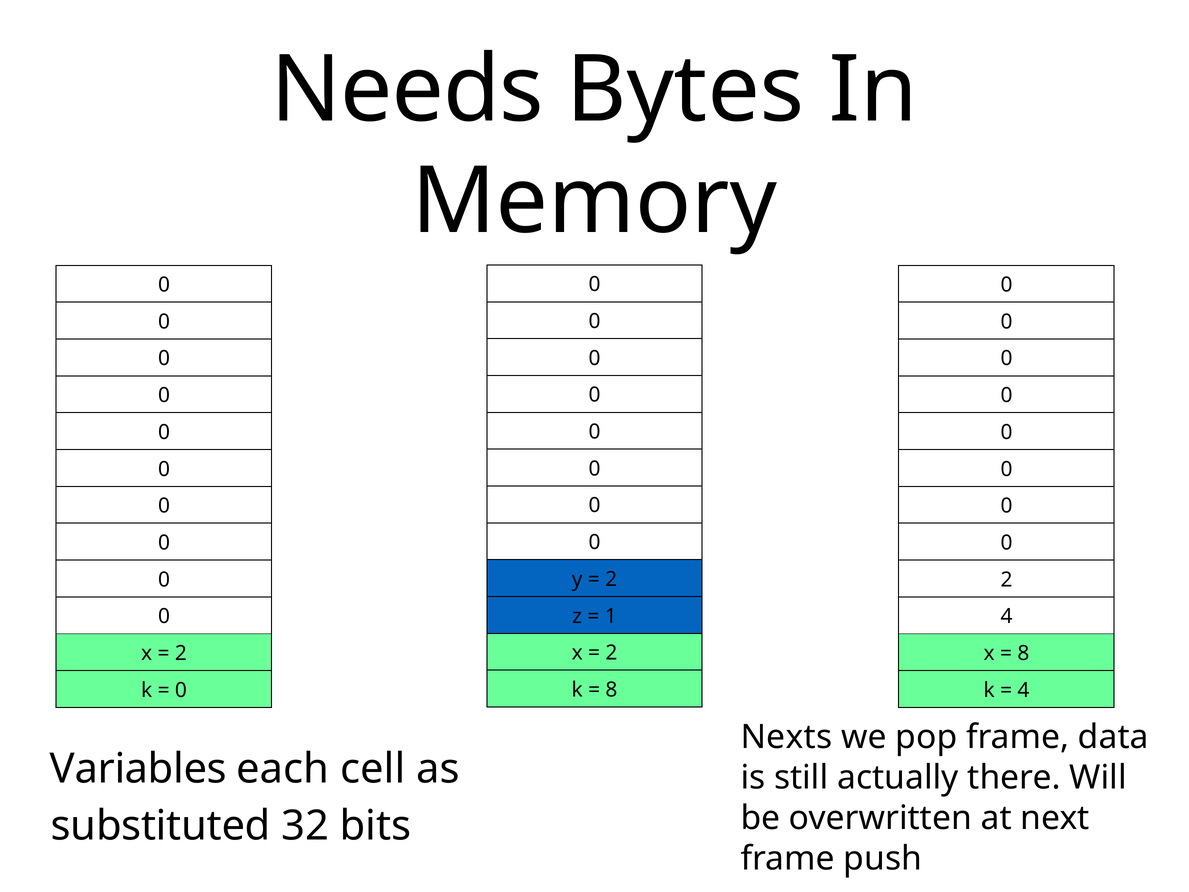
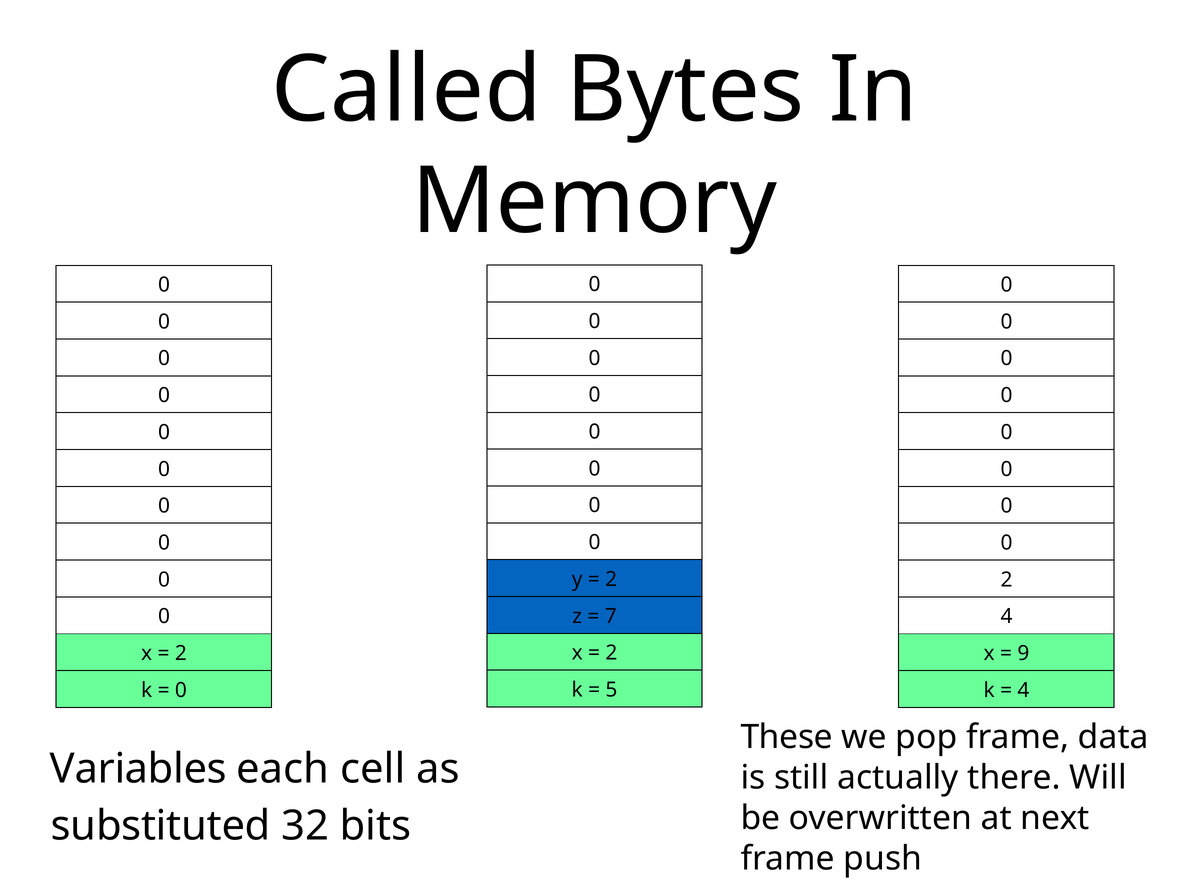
Needs: Needs -> Called
1: 1 -> 7
8 at (1023, 653): 8 -> 9
8 at (611, 690): 8 -> 5
Nexts: Nexts -> These
